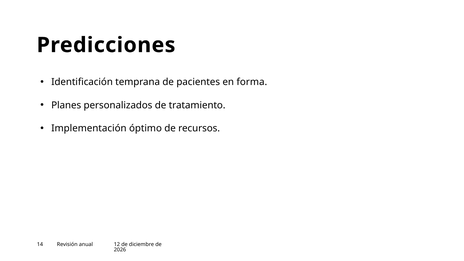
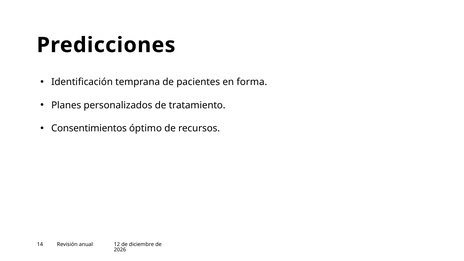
Implementación: Implementación -> Consentimientos
